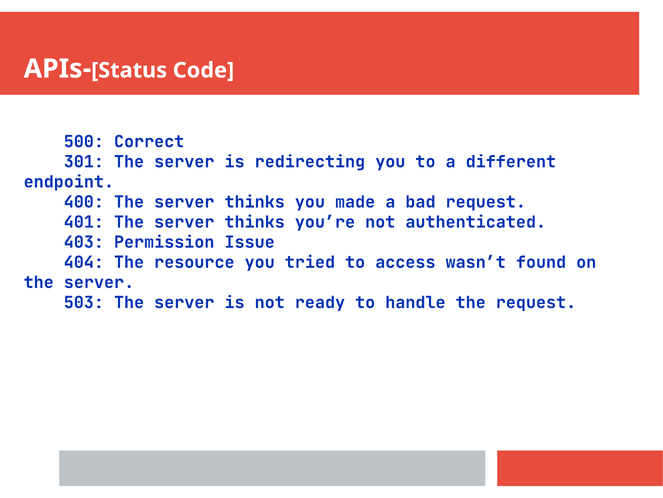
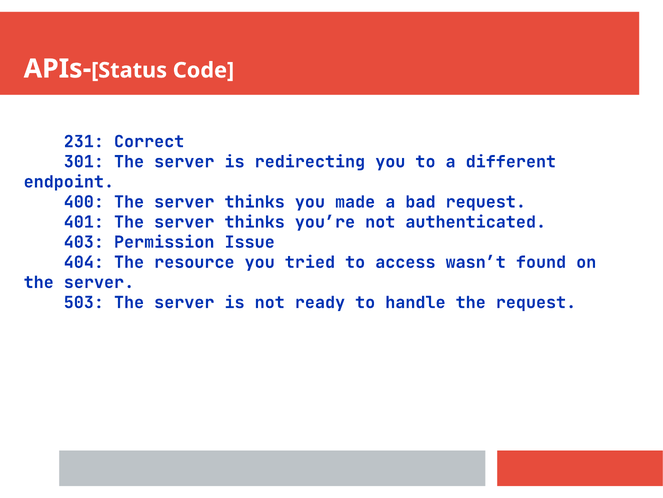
500: 500 -> 231
